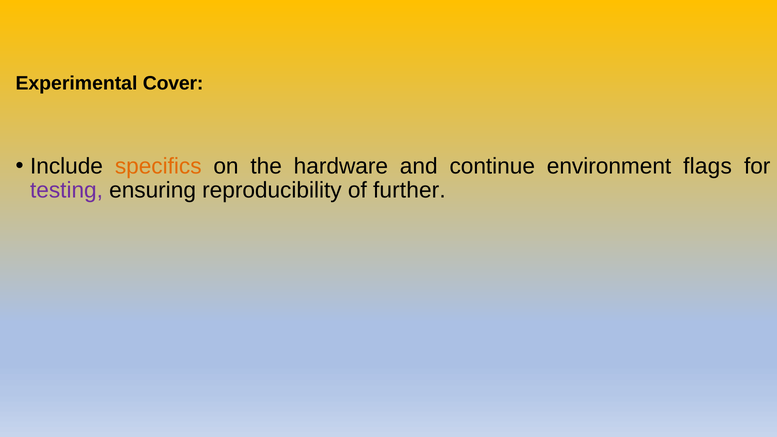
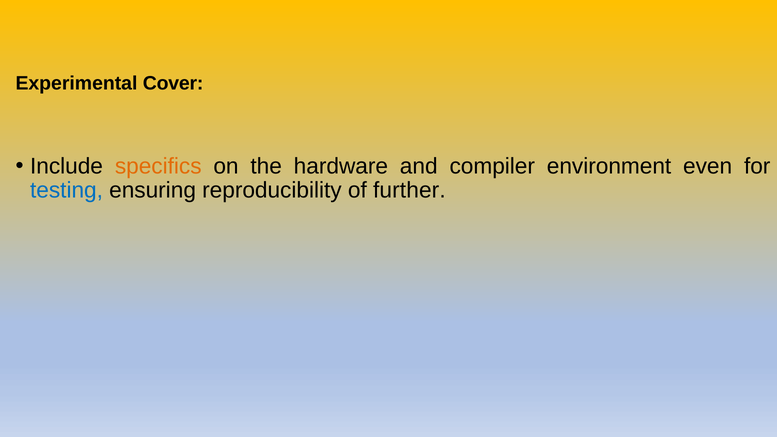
continue: continue -> compiler
flags: flags -> even
testing colour: purple -> blue
